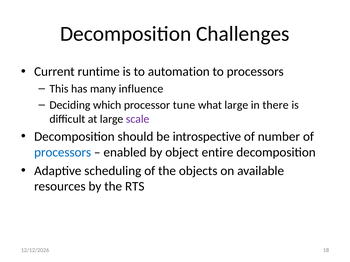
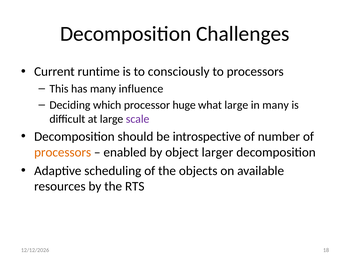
automation: automation -> consciously
tune: tune -> huge
in there: there -> many
processors at (63, 153) colour: blue -> orange
entire: entire -> larger
